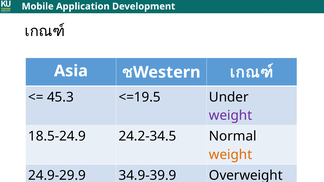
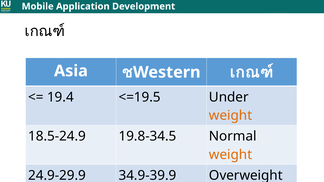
45.3: 45.3 -> 19.4
weight at (231, 116) colour: purple -> orange
24.2-34.5: 24.2-34.5 -> 19.8-34.5
